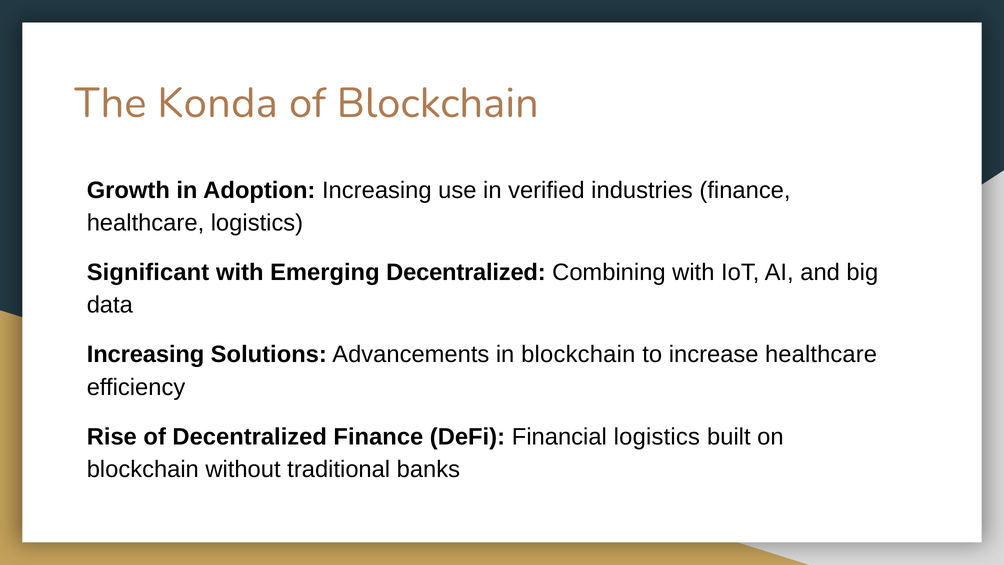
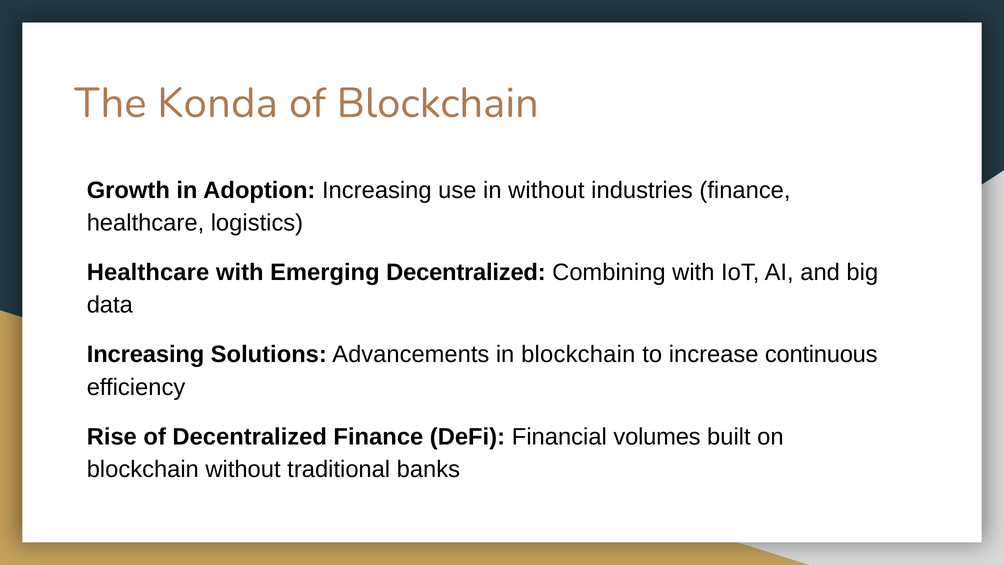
in verified: verified -> without
Significant at (148, 272): Significant -> Healthcare
increase healthcare: healthcare -> continuous
Financial logistics: logistics -> volumes
